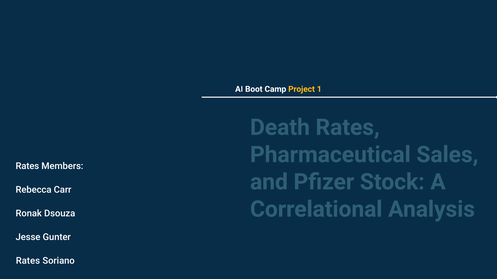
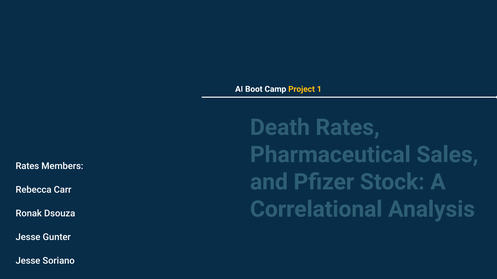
Rates at (28, 261): Rates -> Jesse
